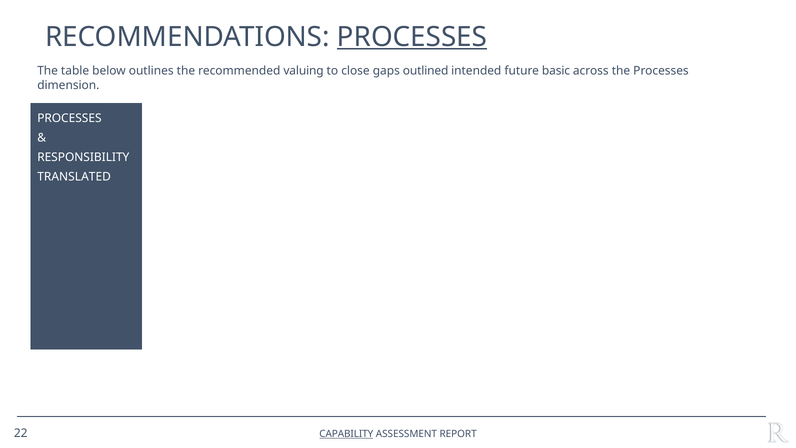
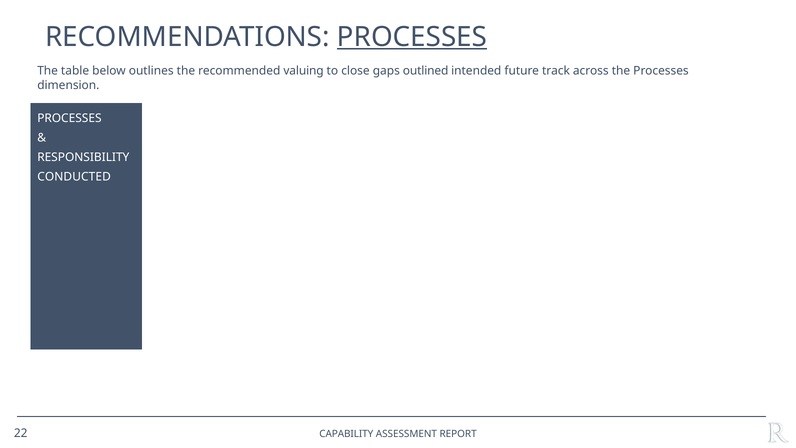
basic: basic -> track
TRANSLATED: TRANSLATED -> CONDUCTED
CAPABILITY underline: present -> none
